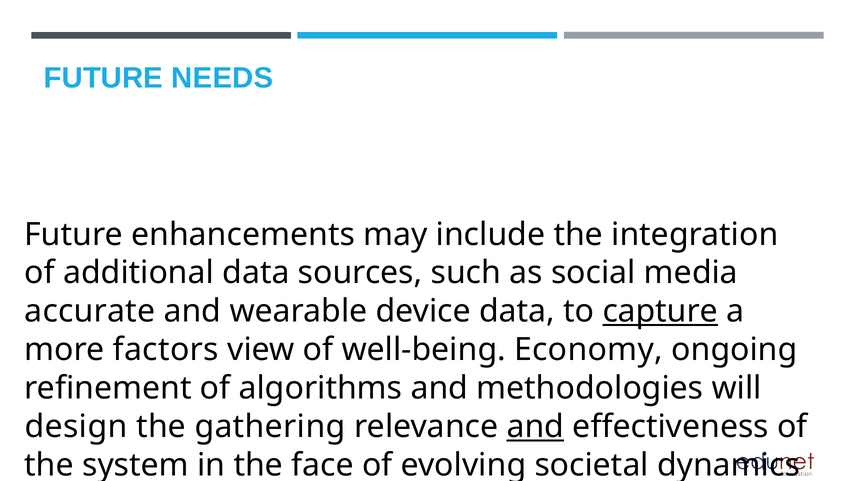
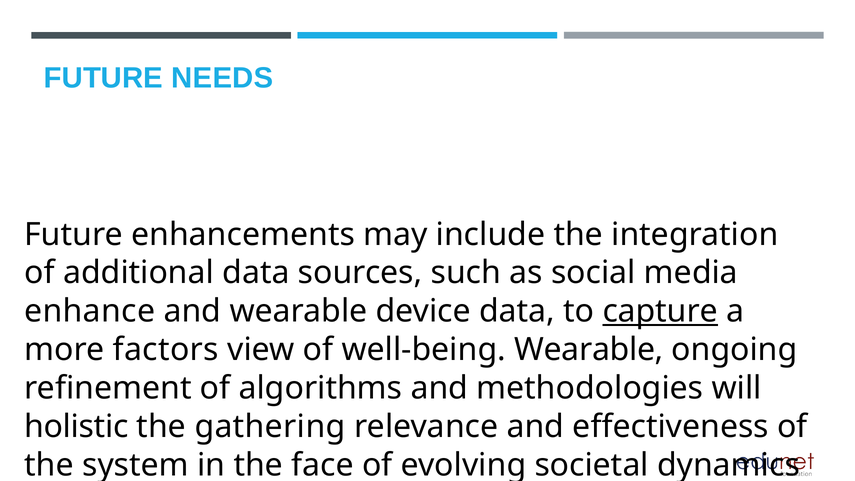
accurate: accurate -> enhance
well-being Economy: Economy -> Wearable
design: design -> holistic
and at (535, 427) underline: present -> none
